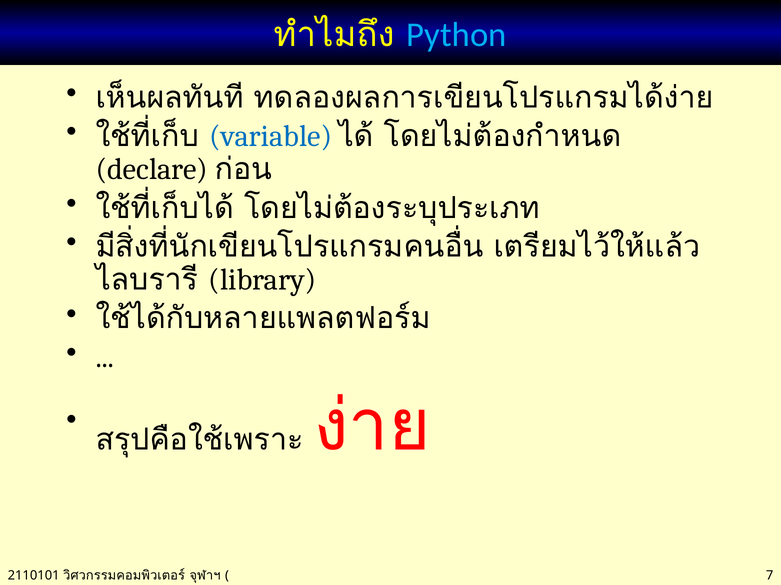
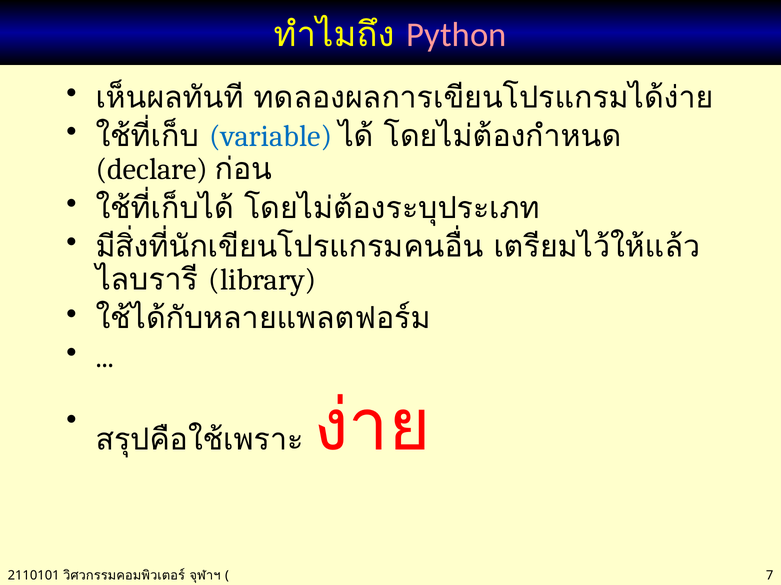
Python colour: light blue -> pink
